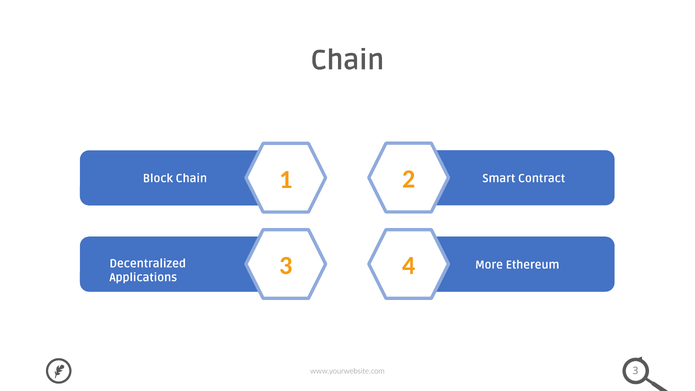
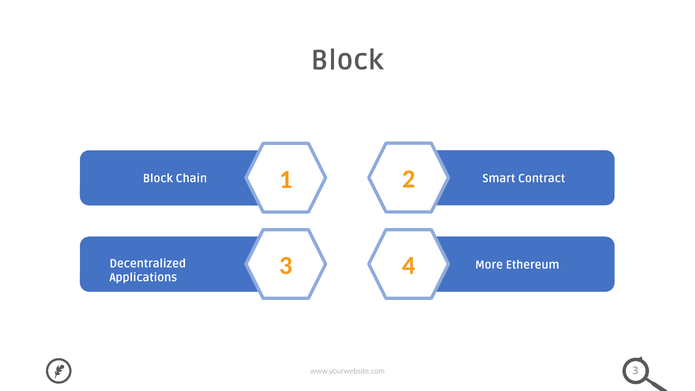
Chain at (347, 60): Chain -> Block
